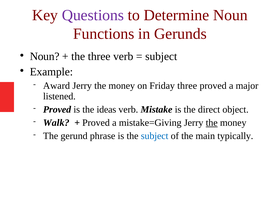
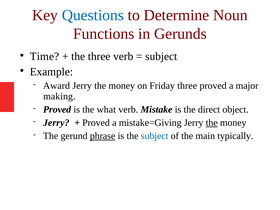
Questions colour: purple -> blue
Noun at (45, 56): Noun -> Time
listened: listened -> making
ideas: ideas -> what
Walk at (56, 123): Walk -> Jerry
phrase underline: none -> present
